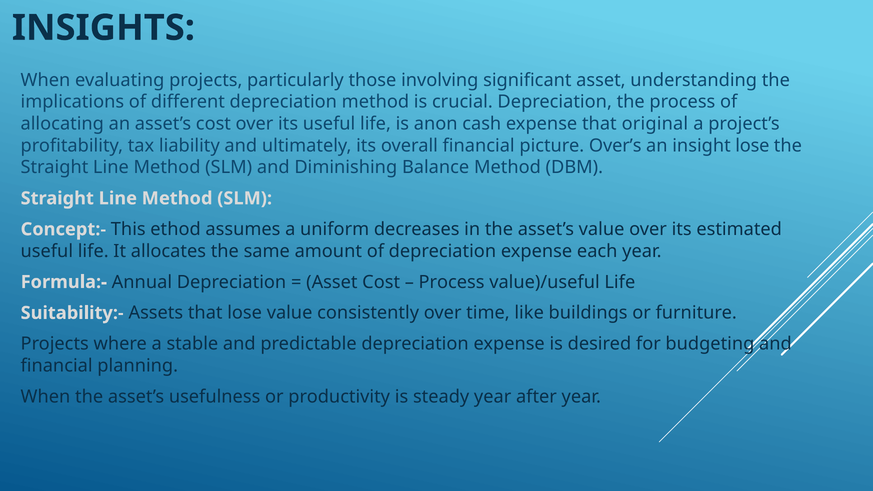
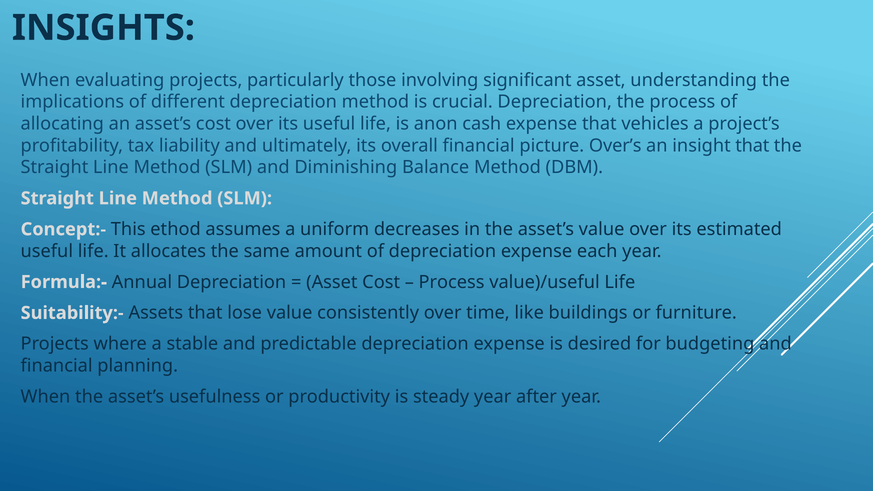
original: original -> vehicles
insight lose: lose -> that
